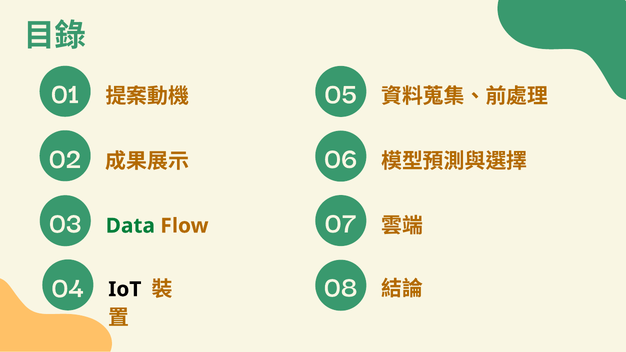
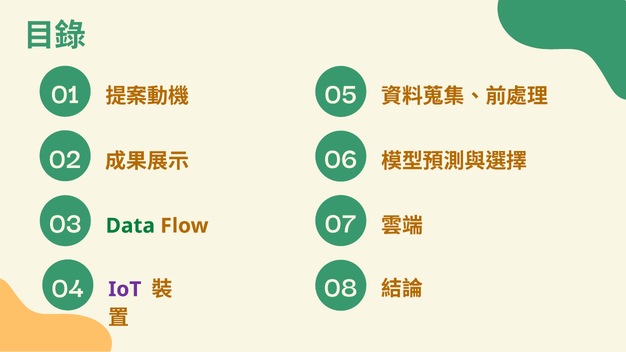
IoT colour: black -> purple
